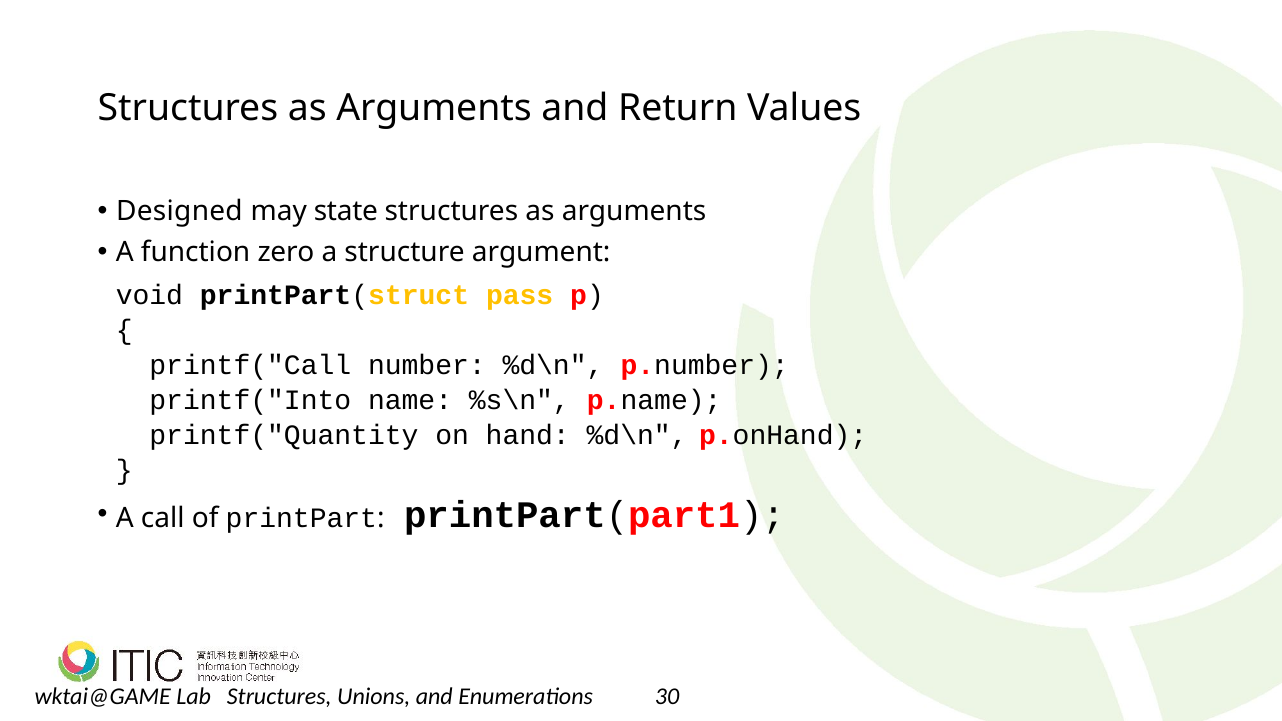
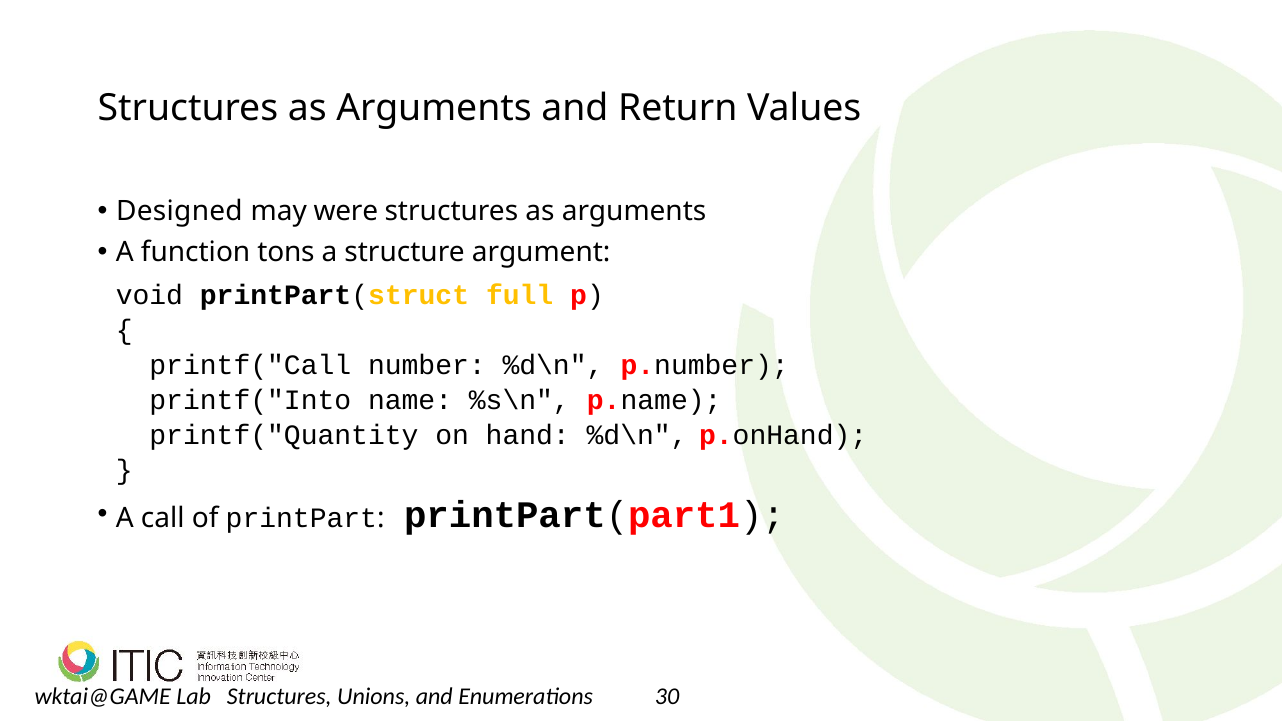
state: state -> were
zero: zero -> tons
pass: pass -> full
